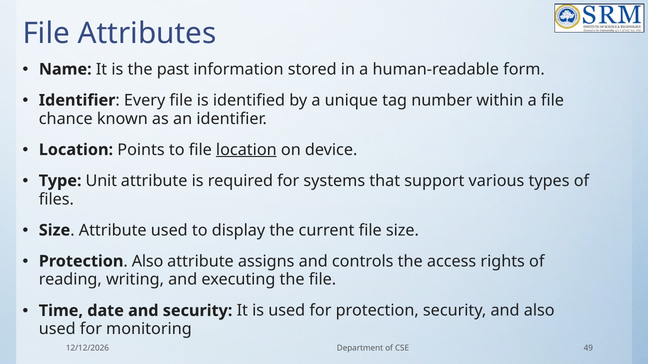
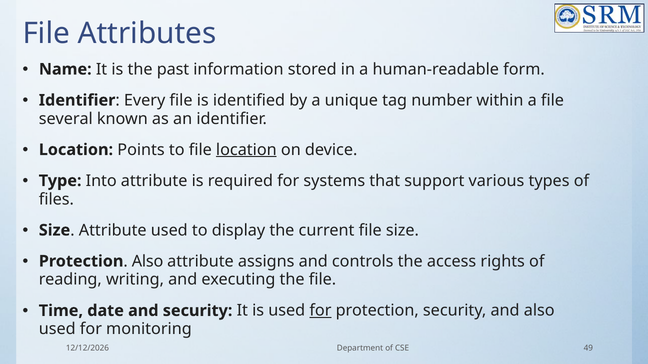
chance: chance -> several
Unit: Unit -> Into
for at (320, 311) underline: none -> present
